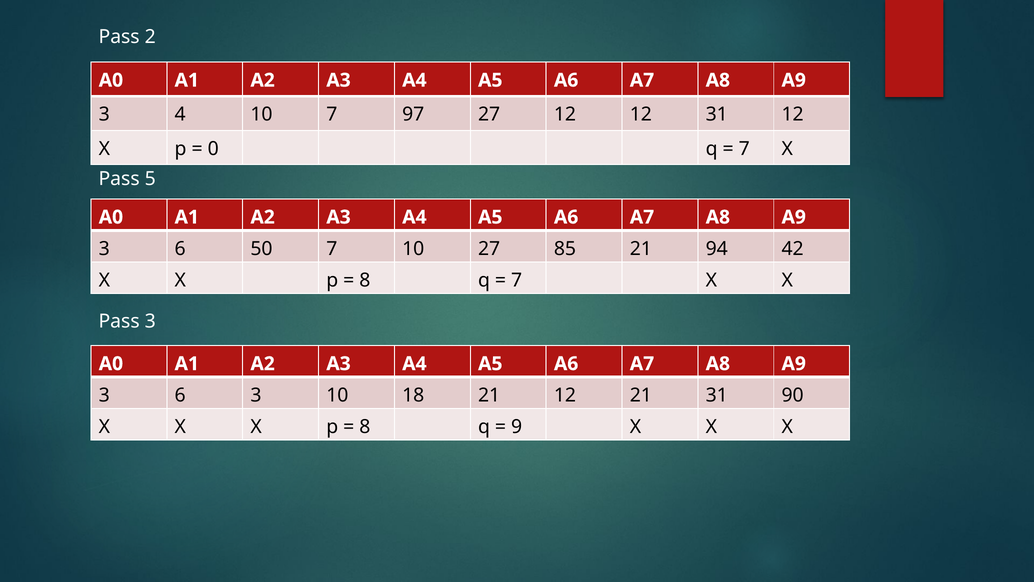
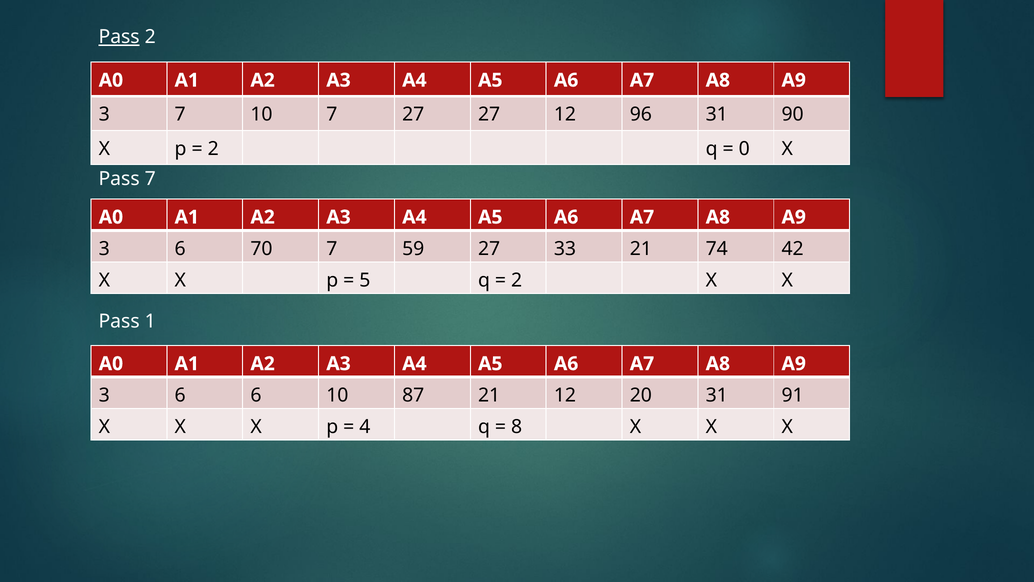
Pass at (119, 37) underline: none -> present
3 4: 4 -> 7
7 97: 97 -> 27
12 12: 12 -> 96
31 12: 12 -> 90
0 at (213, 149): 0 -> 2
7 at (744, 149): 7 -> 0
Pass 5: 5 -> 7
50: 50 -> 70
7 10: 10 -> 59
85: 85 -> 33
94: 94 -> 74
8 at (365, 280): 8 -> 5
7 at (517, 280): 7 -> 2
Pass 3: 3 -> 1
6 3: 3 -> 6
18: 18 -> 87
12 21: 21 -> 20
90: 90 -> 91
8 at (365, 426): 8 -> 4
9: 9 -> 8
